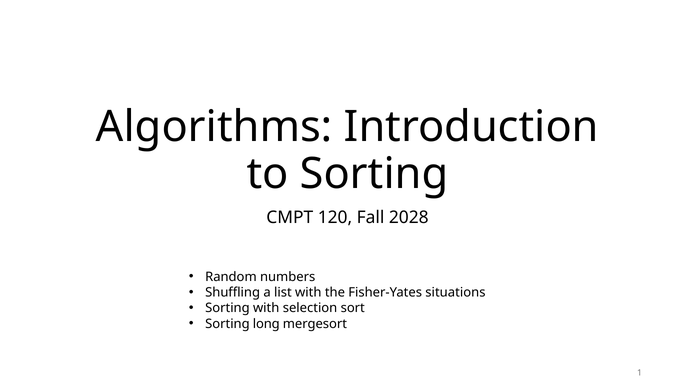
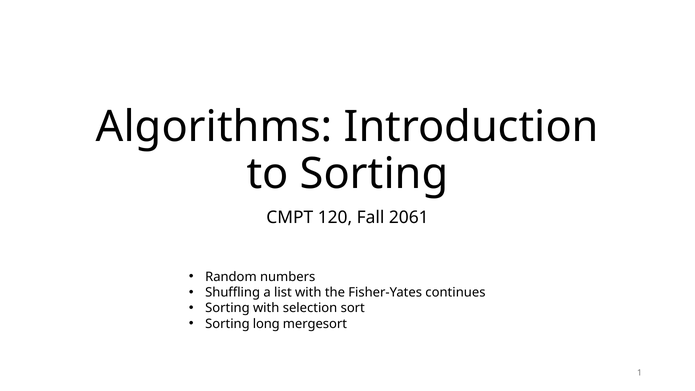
2028: 2028 -> 2061
situations: situations -> continues
